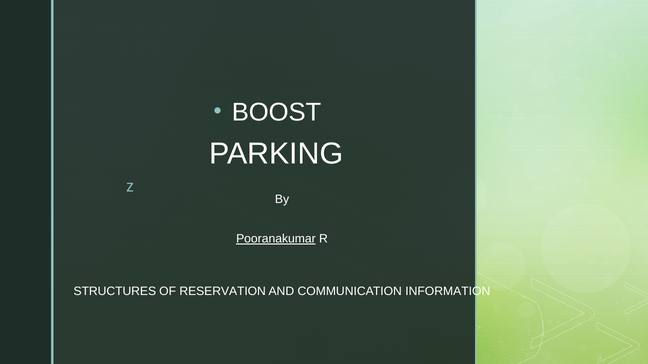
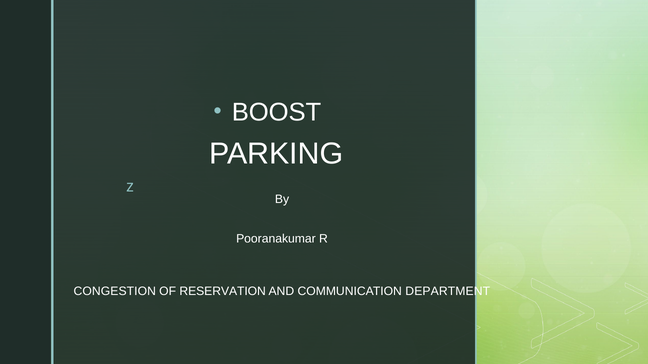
Pooranakumar underline: present -> none
STRUCTURES: STRUCTURES -> CONGESTION
INFORMATION: INFORMATION -> DEPARTMENT
